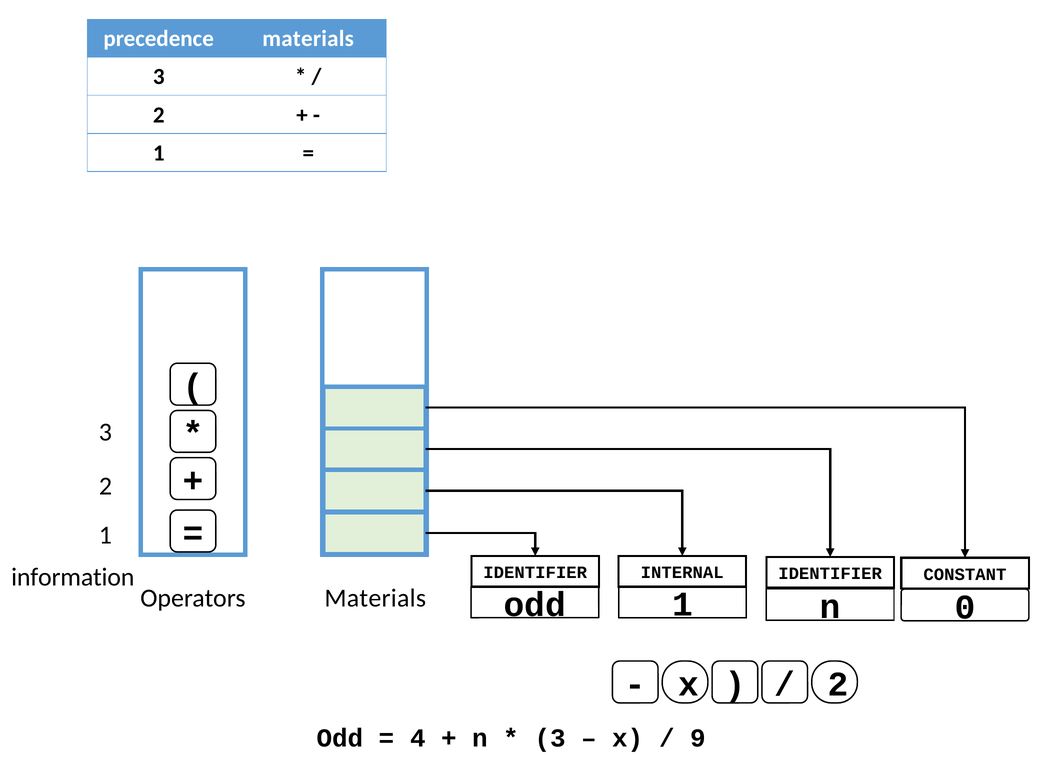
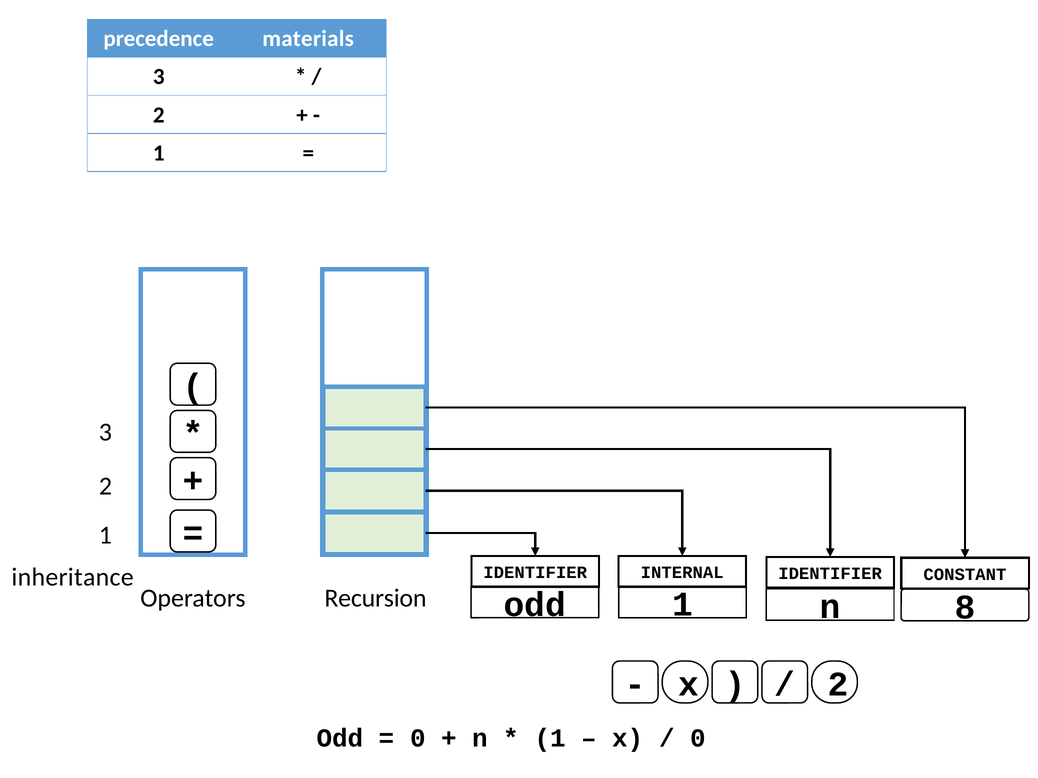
information: information -> inheritance
Operators Materials: Materials -> Recursion
0: 0 -> 8
4 at (418, 739): 4 -> 0
3 at (550, 739): 3 -> 1
9 at (698, 739): 9 -> 0
